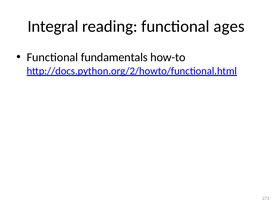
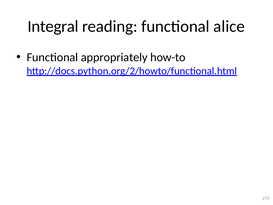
ages: ages -> alice
fundamentals: fundamentals -> appropriately
